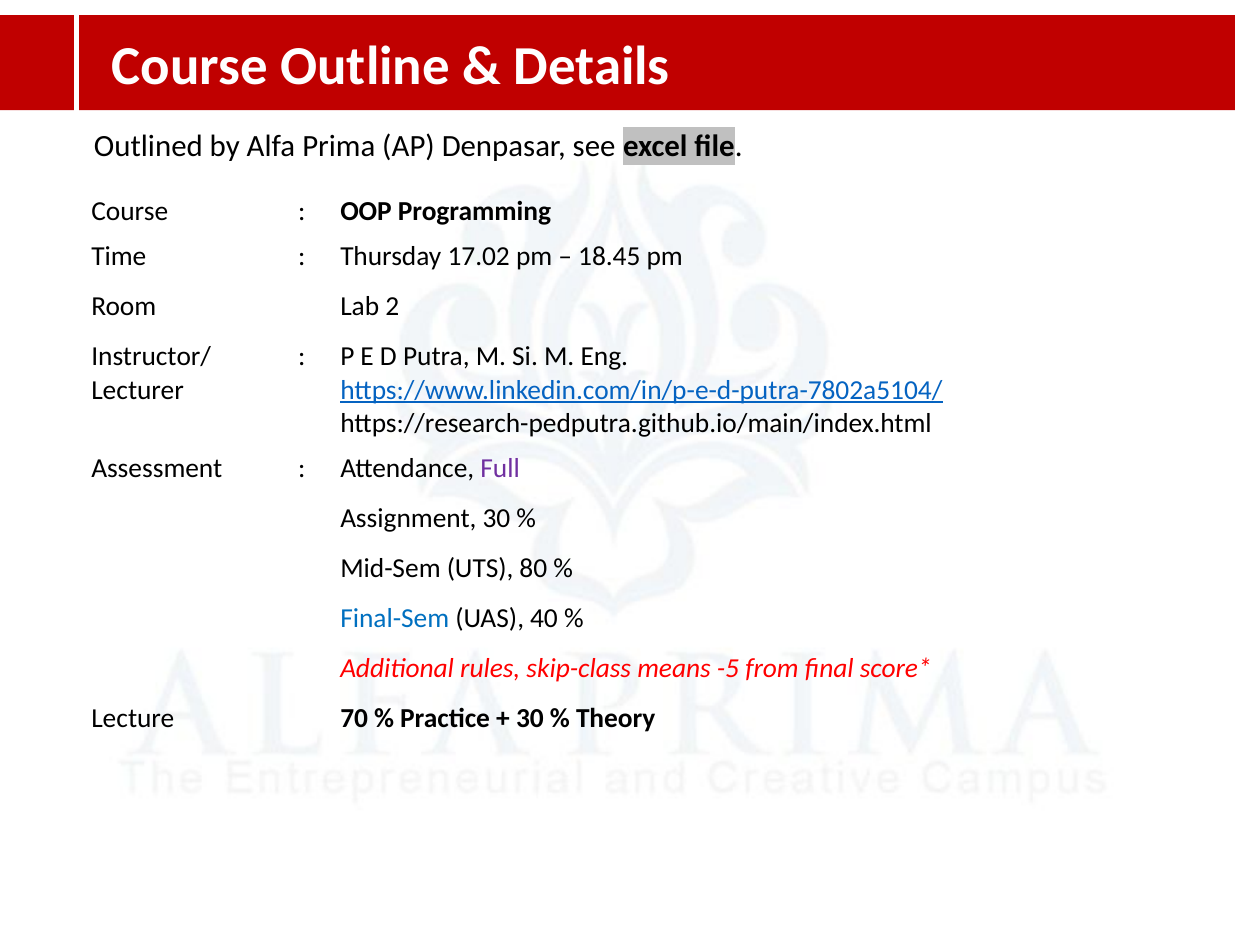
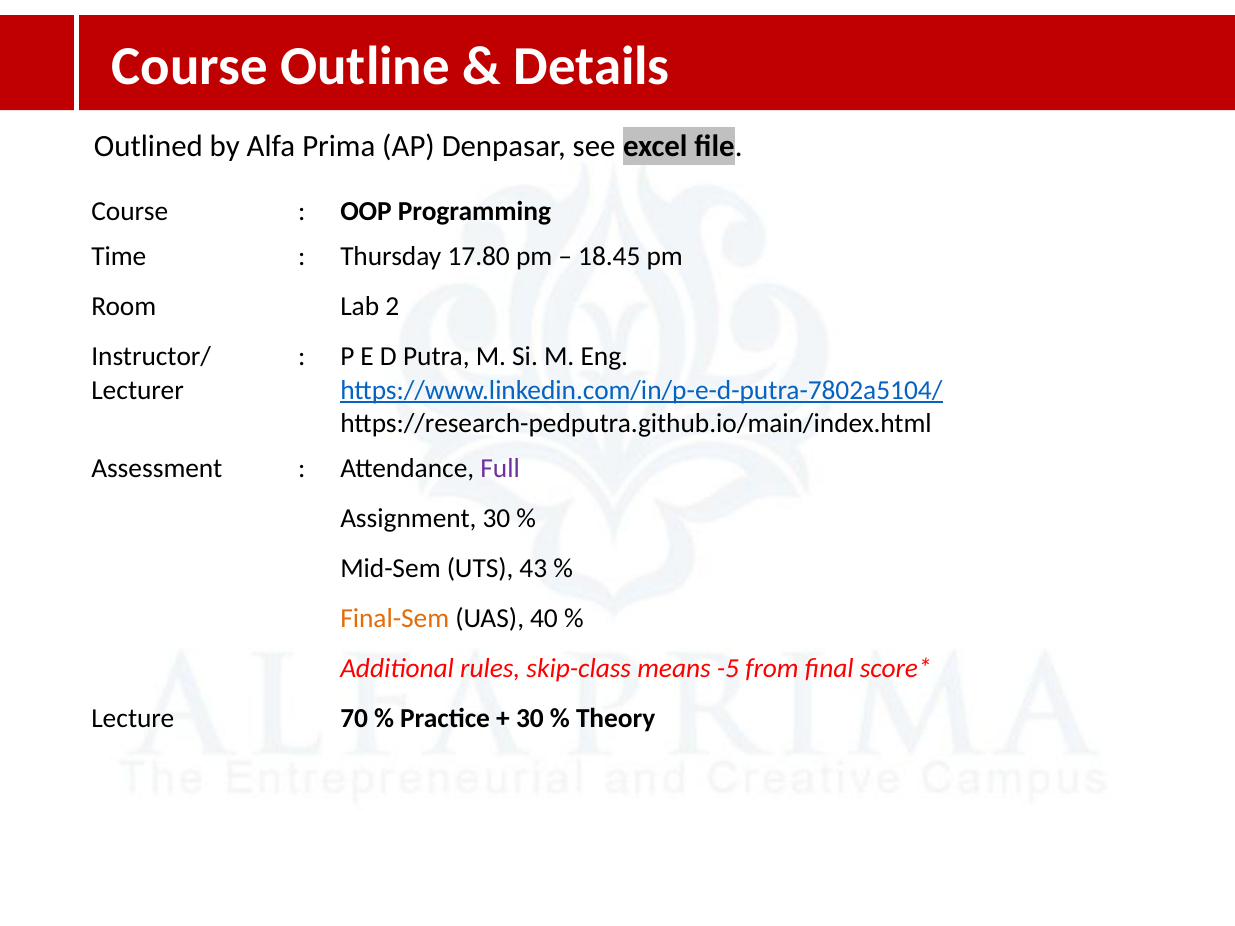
17.02: 17.02 -> 17.80
80: 80 -> 43
Final-Sem colour: blue -> orange
